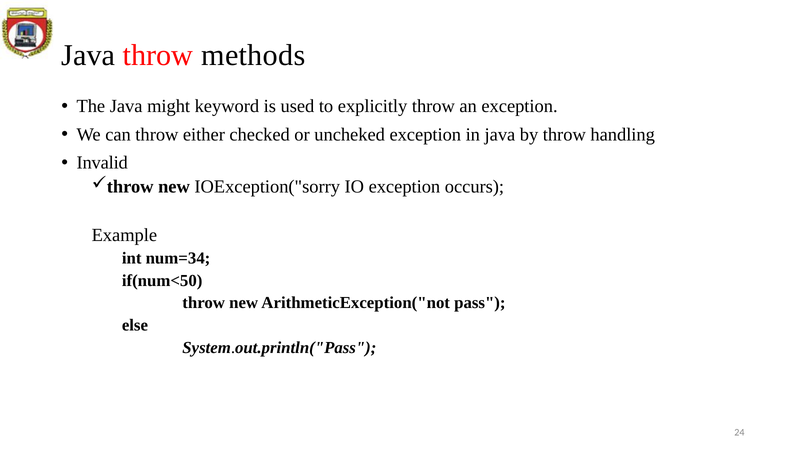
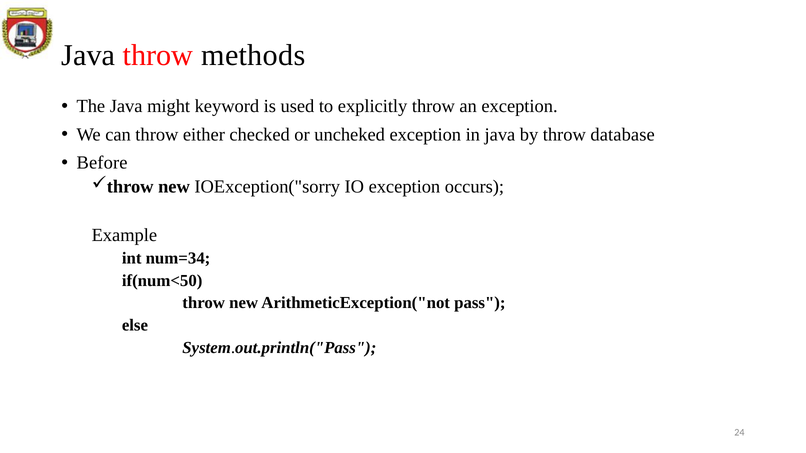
handling: handling -> database
Invalid: Invalid -> Before
